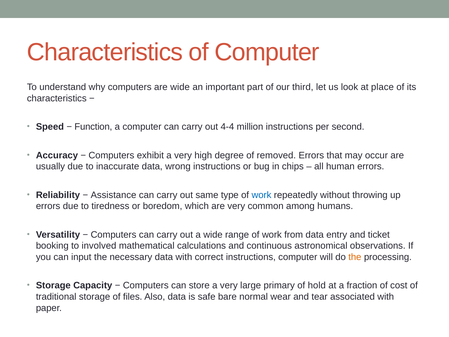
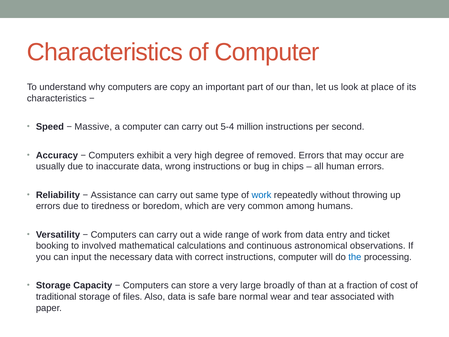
are wide: wide -> copy
our third: third -> than
Function: Function -> Massive
4-4: 4-4 -> 5-4
the at (355, 257) colour: orange -> blue
primary: primary -> broadly
of hold: hold -> than
